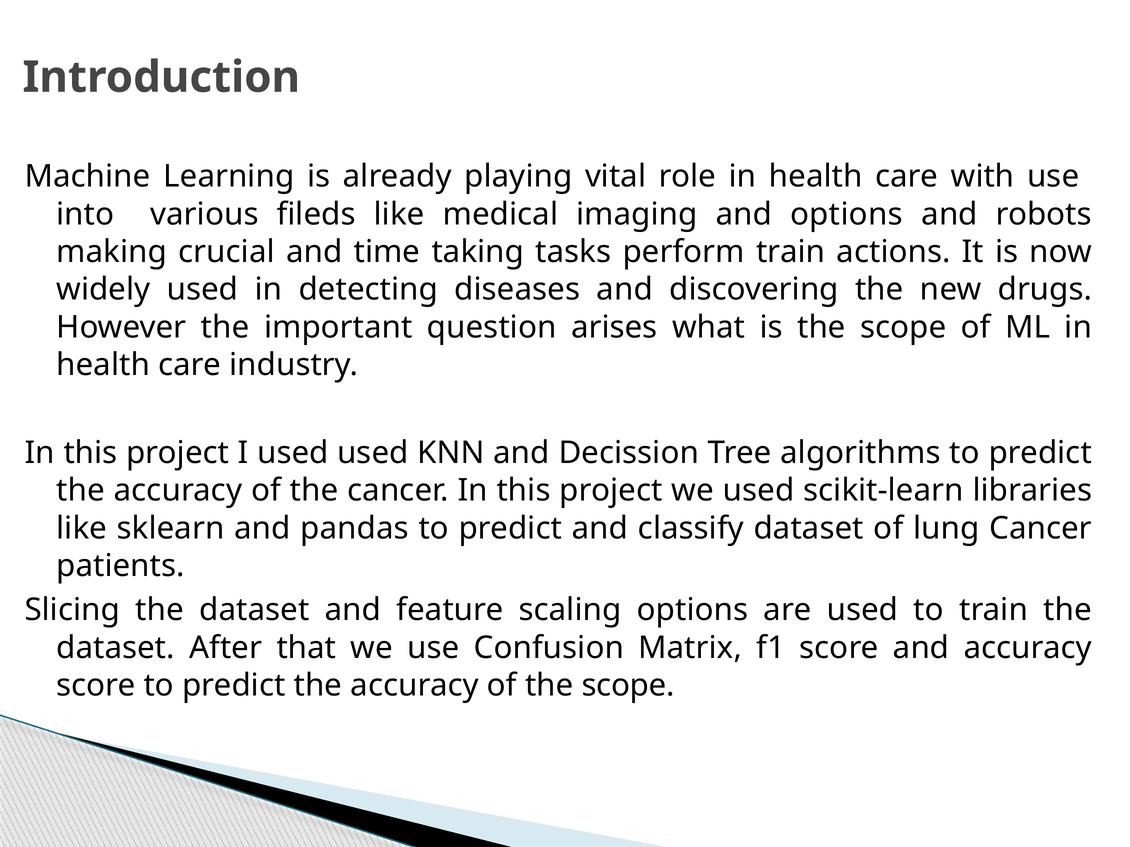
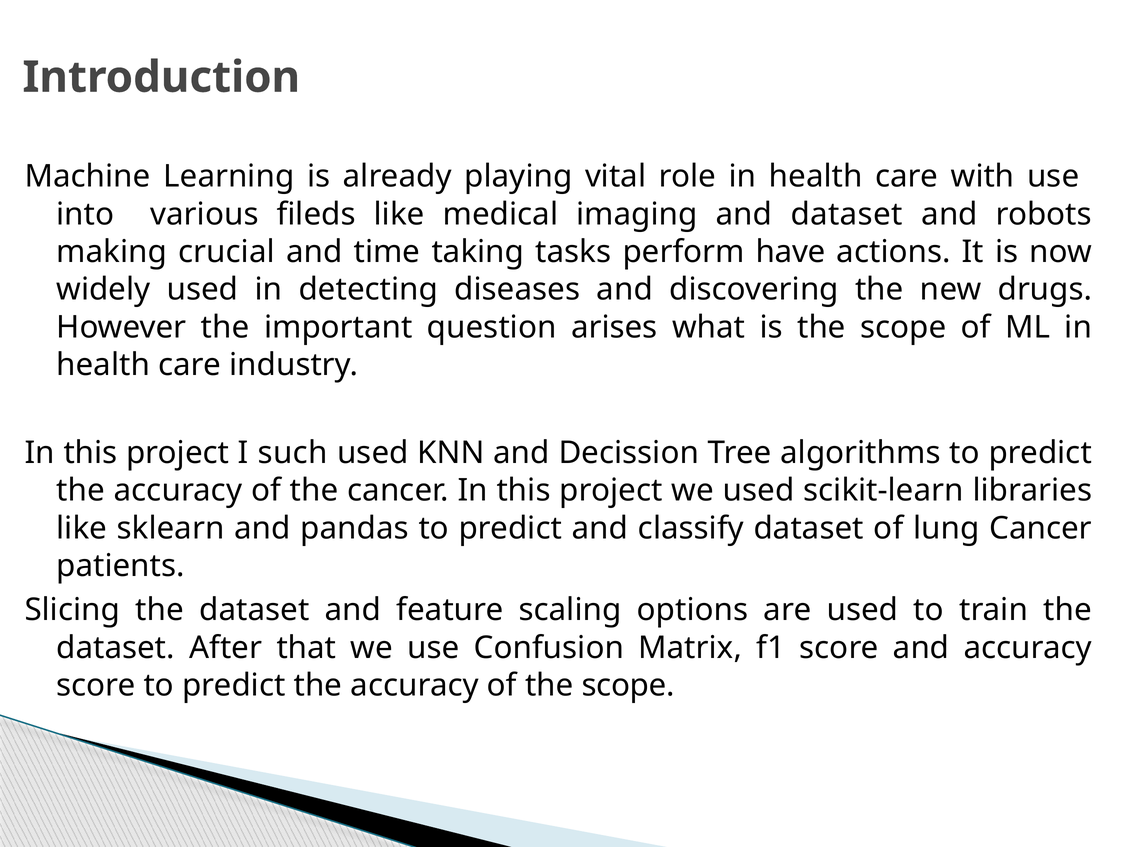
and options: options -> dataset
perform train: train -> have
I used: used -> such
